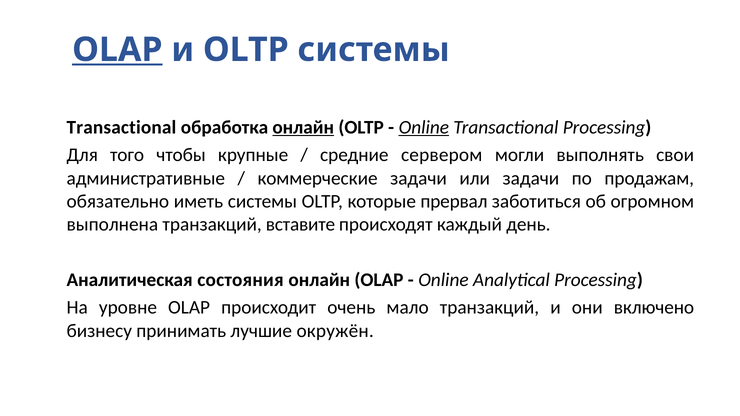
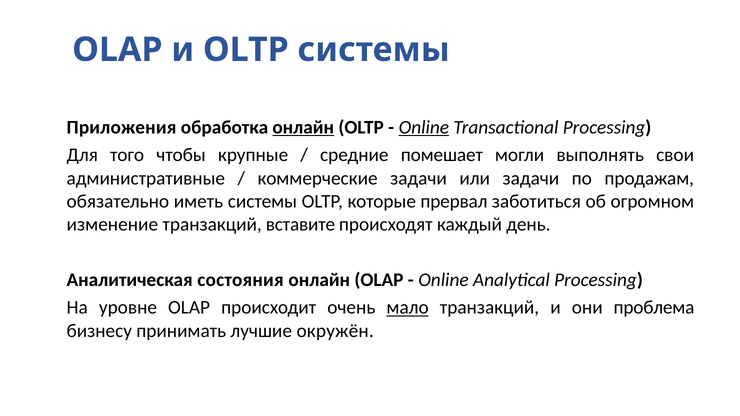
OLAP at (117, 50) underline: present -> none
Transactional at (121, 127): Transactional -> Приложения
сервером: сервером -> помешает
выполнена: выполнена -> изменение
мало underline: none -> present
включено: включено -> проблема
